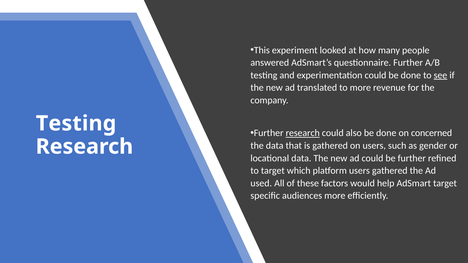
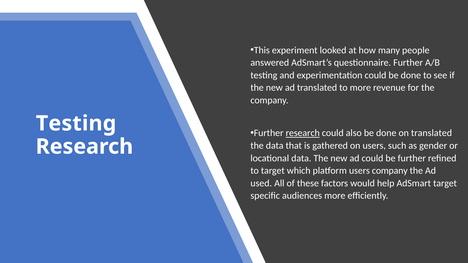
see underline: present -> none
on concerned: concerned -> translated
users gathered: gathered -> company
